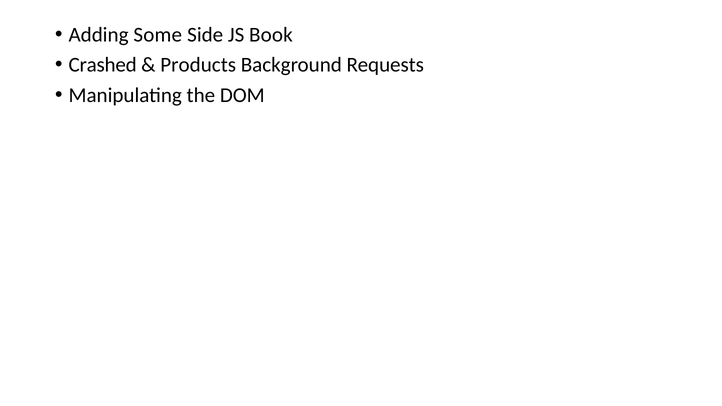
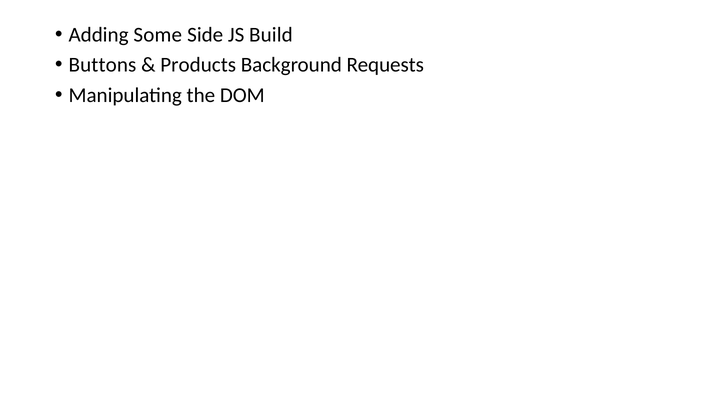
Book: Book -> Build
Crashed: Crashed -> Buttons
